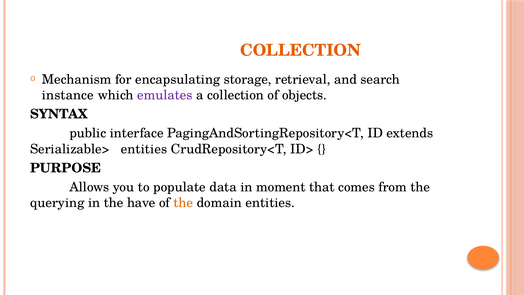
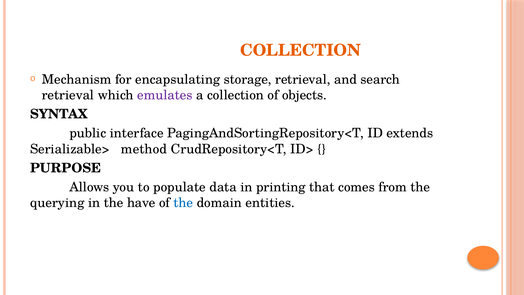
instance at (68, 95): instance -> retrieval
Serializable> entities: entities -> method
moment: moment -> printing
the at (183, 203) colour: orange -> blue
